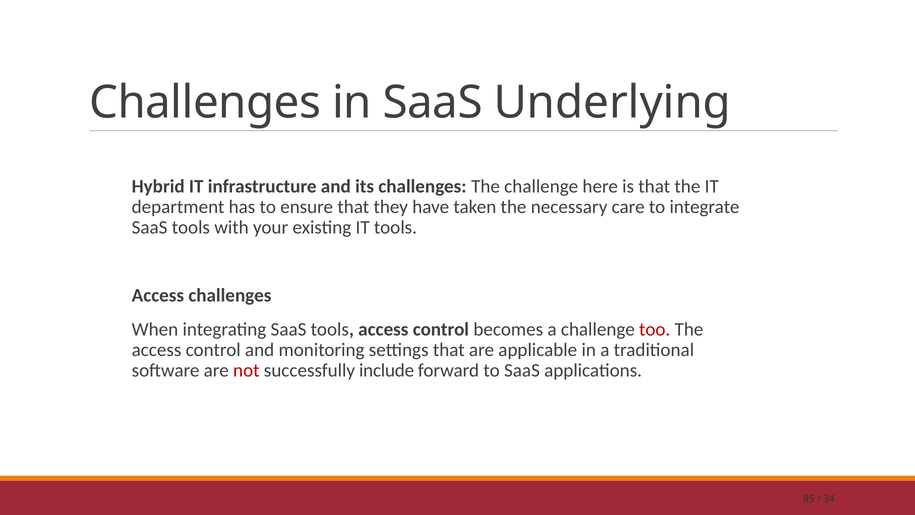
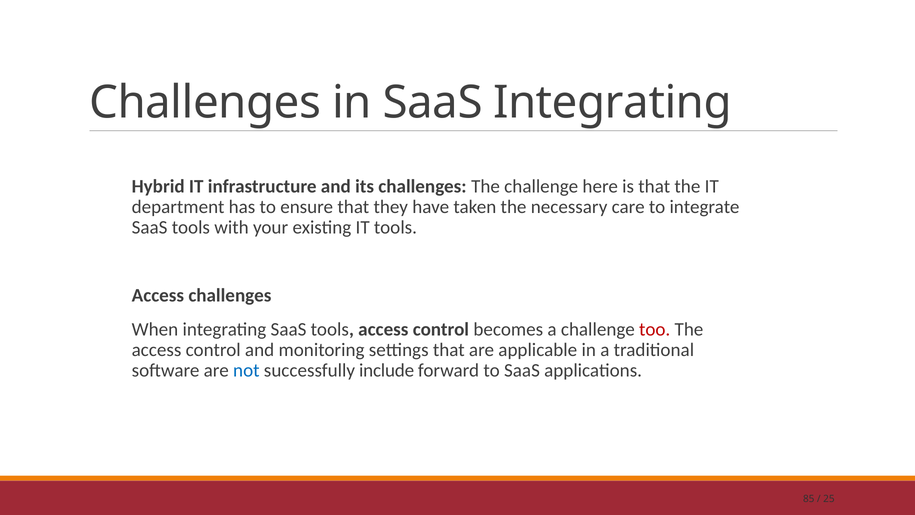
SaaS Underlying: Underlying -> Integrating
not colour: red -> blue
34: 34 -> 25
